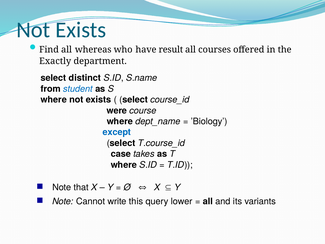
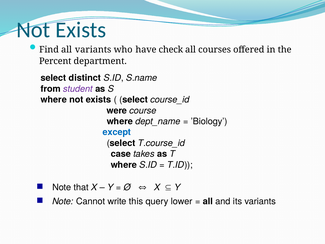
all whereas: whereas -> variants
result: result -> check
Exactly: Exactly -> Percent
student colour: blue -> purple
